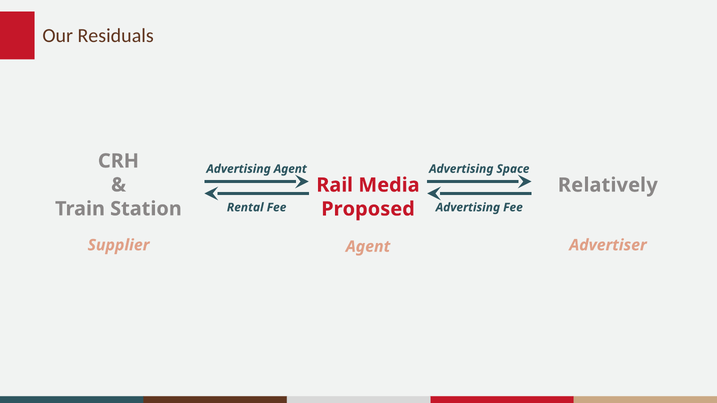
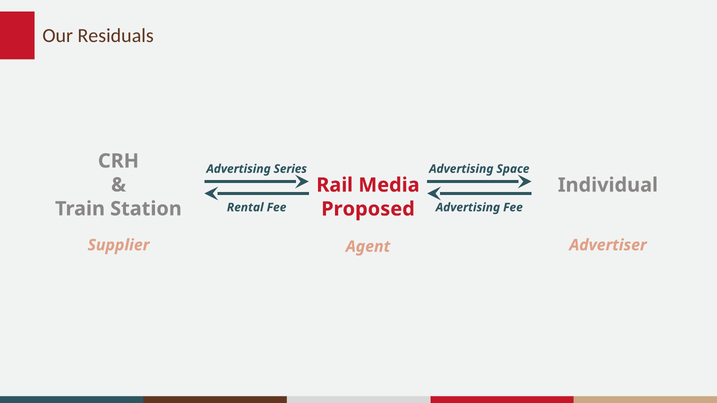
Advertising Agent: Agent -> Series
Relatively: Relatively -> Individual
